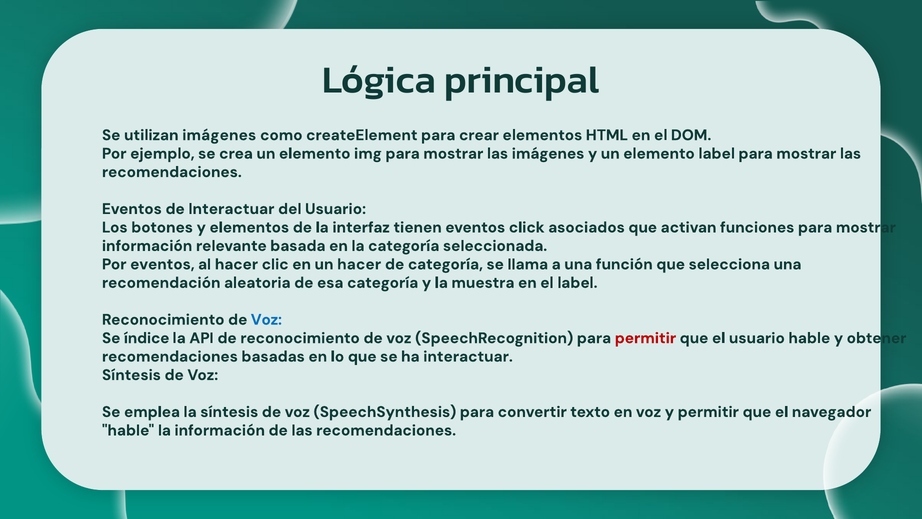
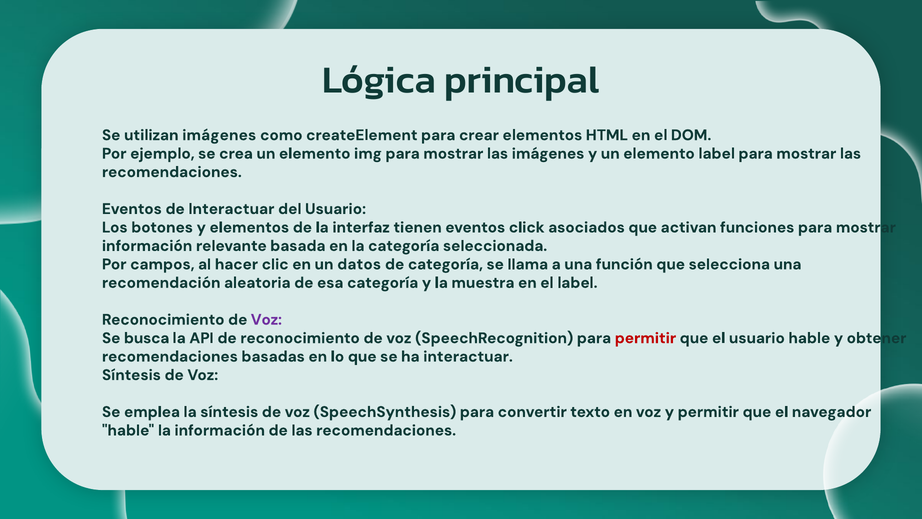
Por eventos: eventos -> campos
un hacer: hacer -> datos
Voz at (266, 319) colour: blue -> purple
índice: índice -> busca
